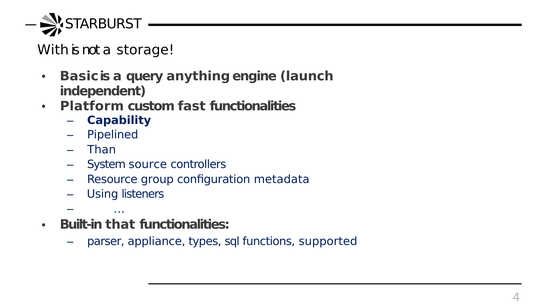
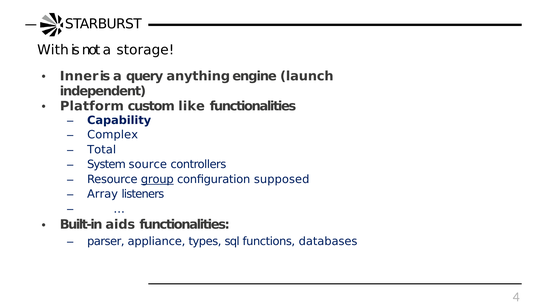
Basic: Basic -> Inner
fast: fast -> like
Pipelined: Pipelined -> Complex
Than: Than -> Total
group underline: none -> present
metadata: metadata -> supposed
Using: Using -> Array
that: that -> aids
supported: supported -> databases
